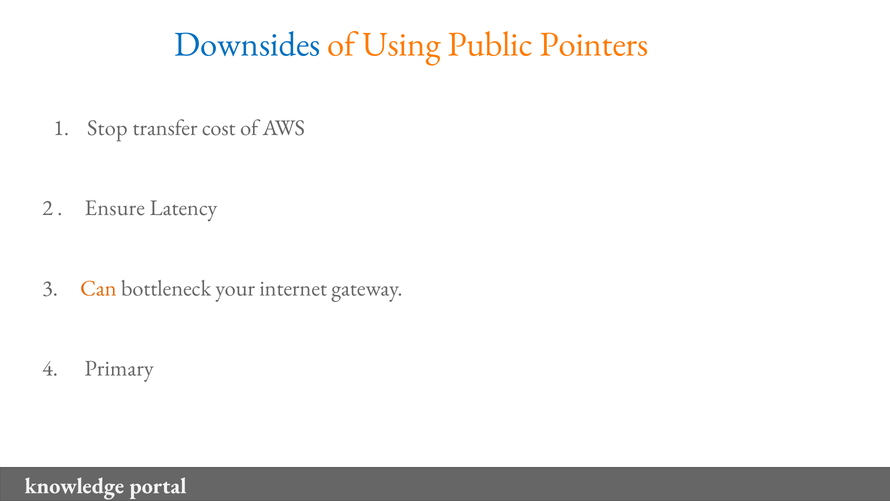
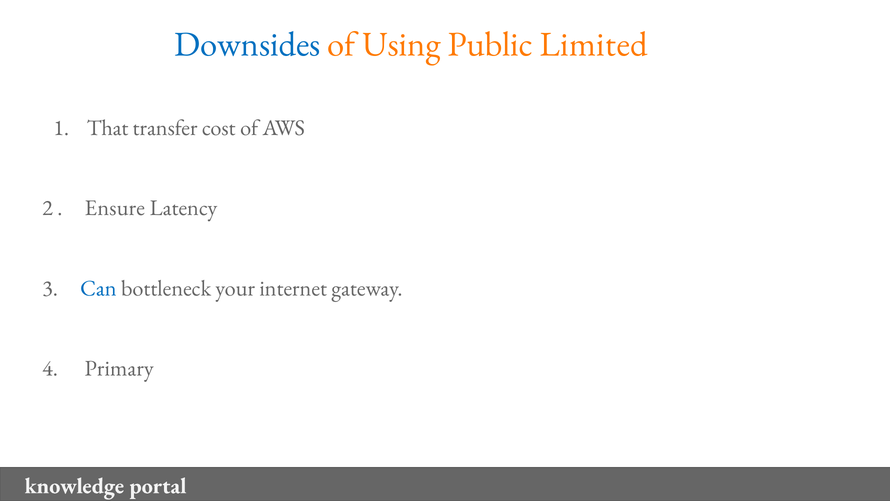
Pointers: Pointers -> Limited
Stop: Stop -> That
Can colour: orange -> blue
